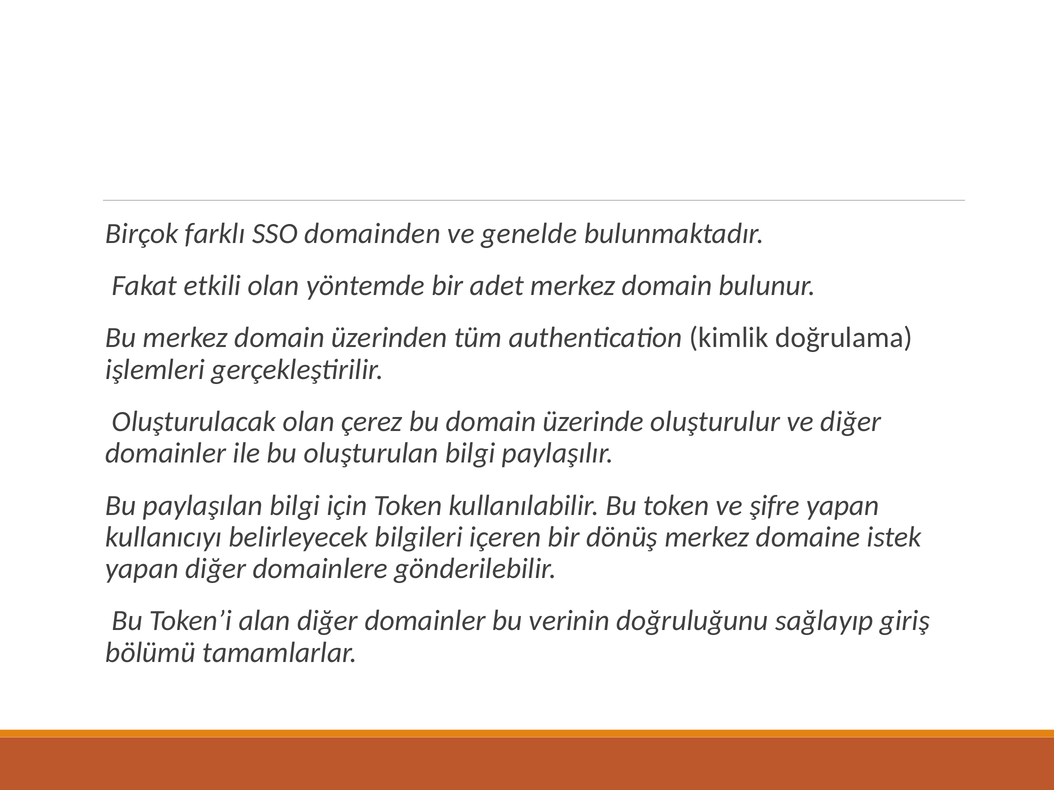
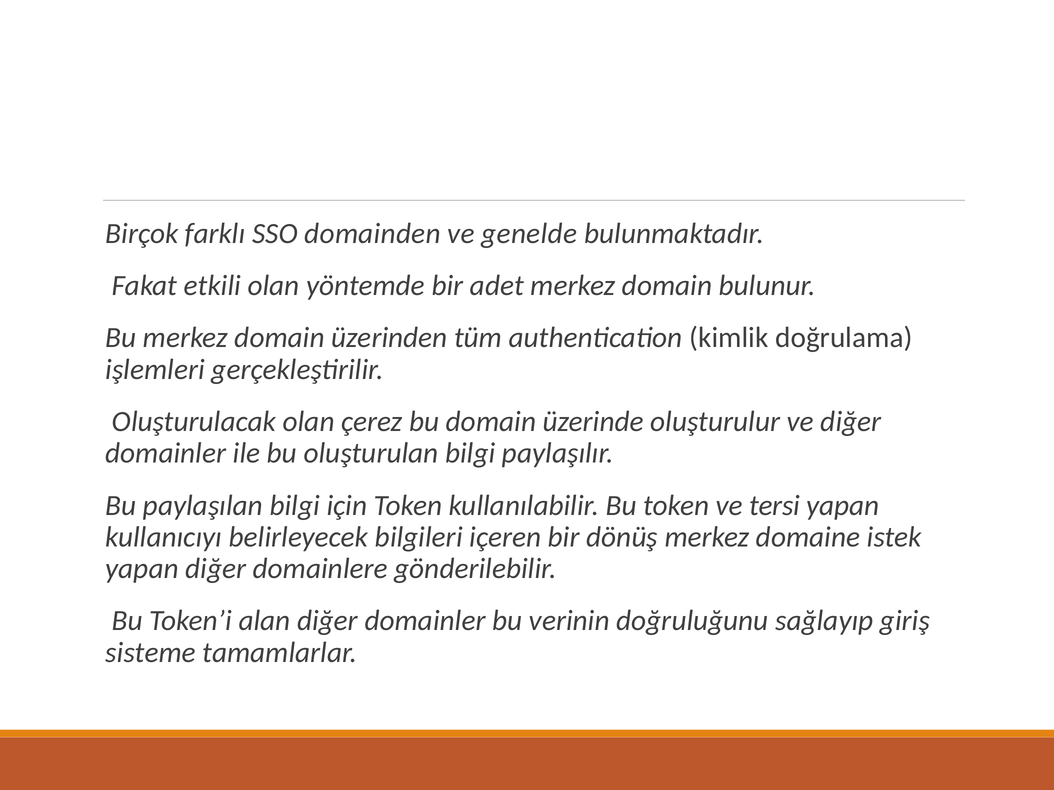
şifre: şifre -> tersi
bölümü: bölümü -> sisteme
